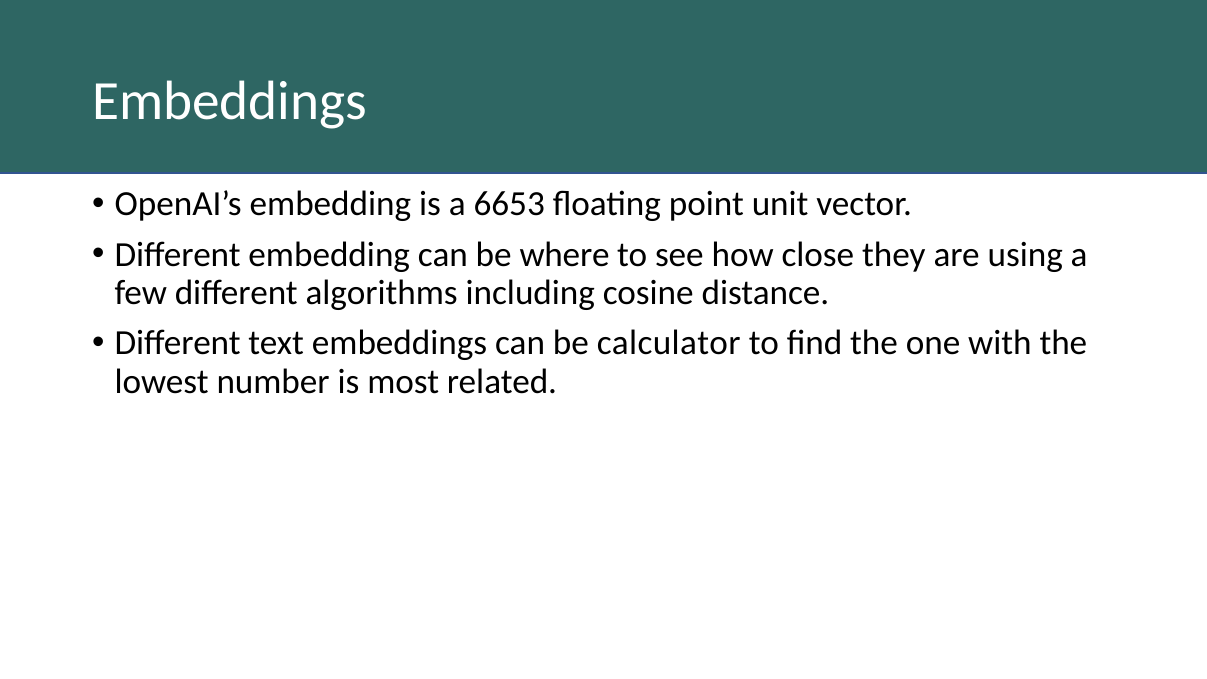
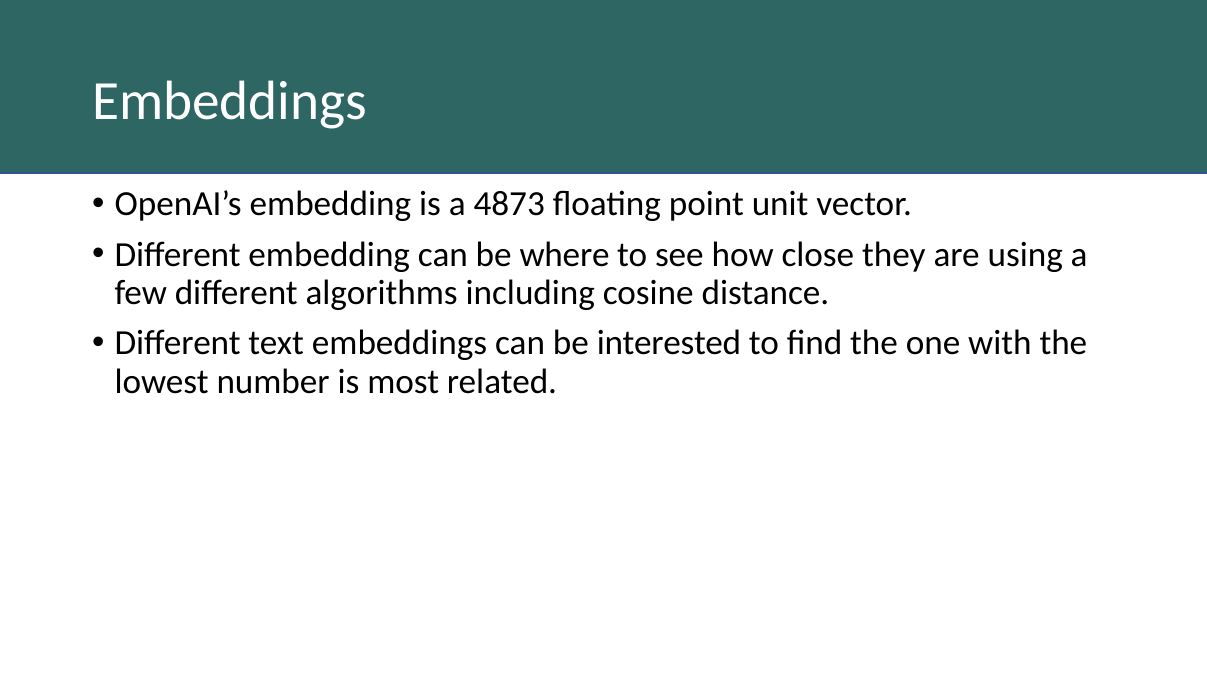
6653: 6653 -> 4873
calculator: calculator -> interested
